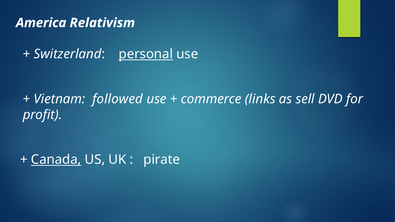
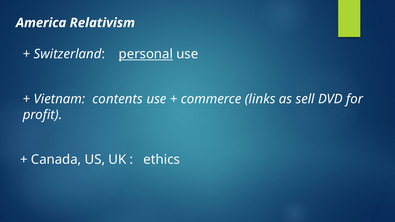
followed: followed -> contents
Canada underline: present -> none
pirate: pirate -> ethics
